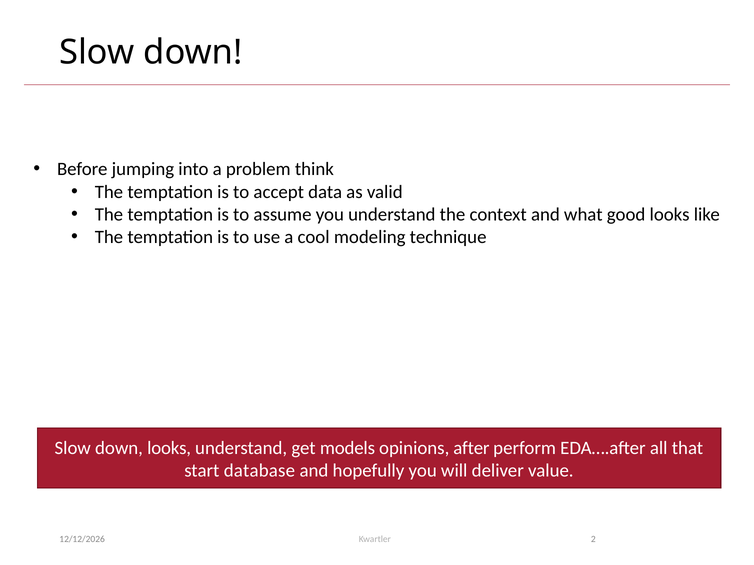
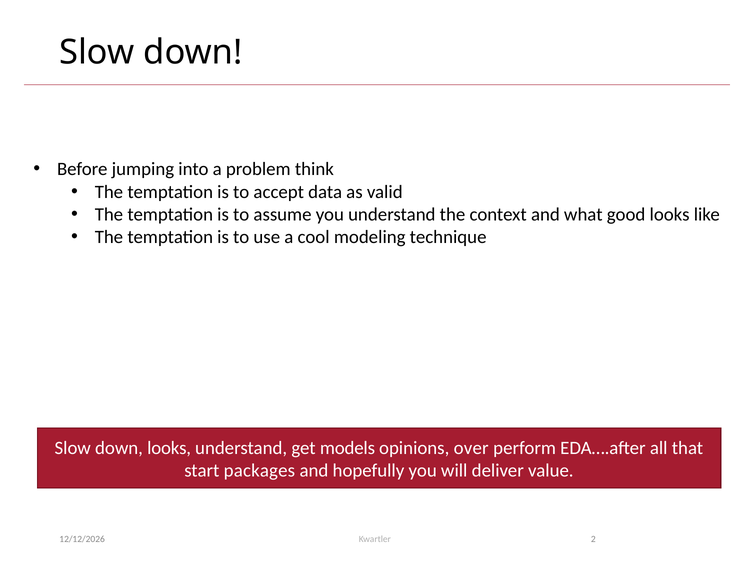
after: after -> over
database: database -> packages
